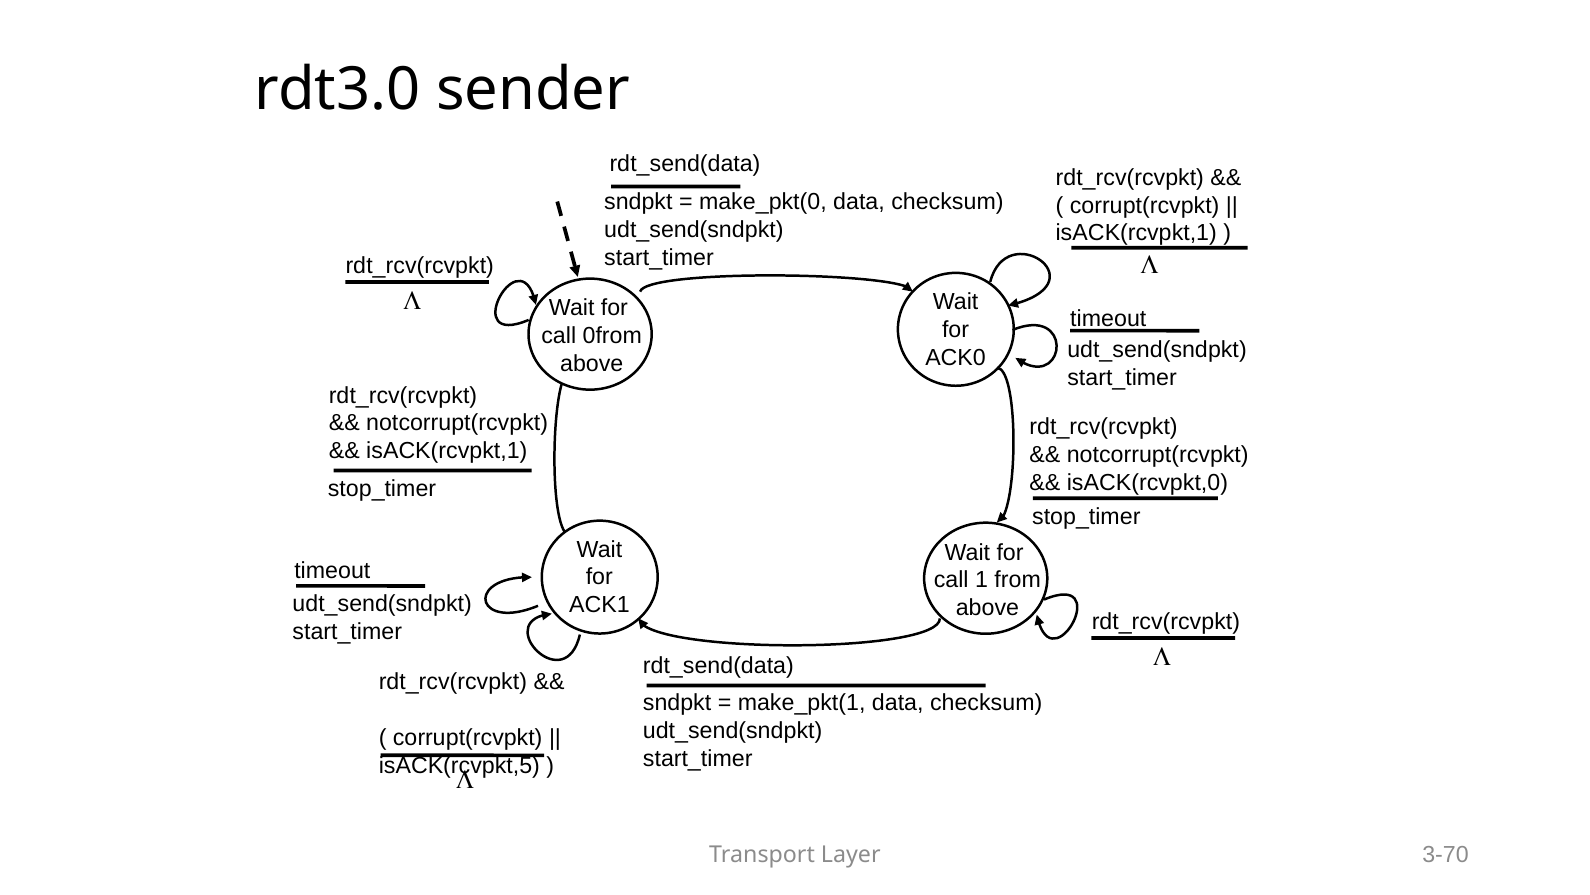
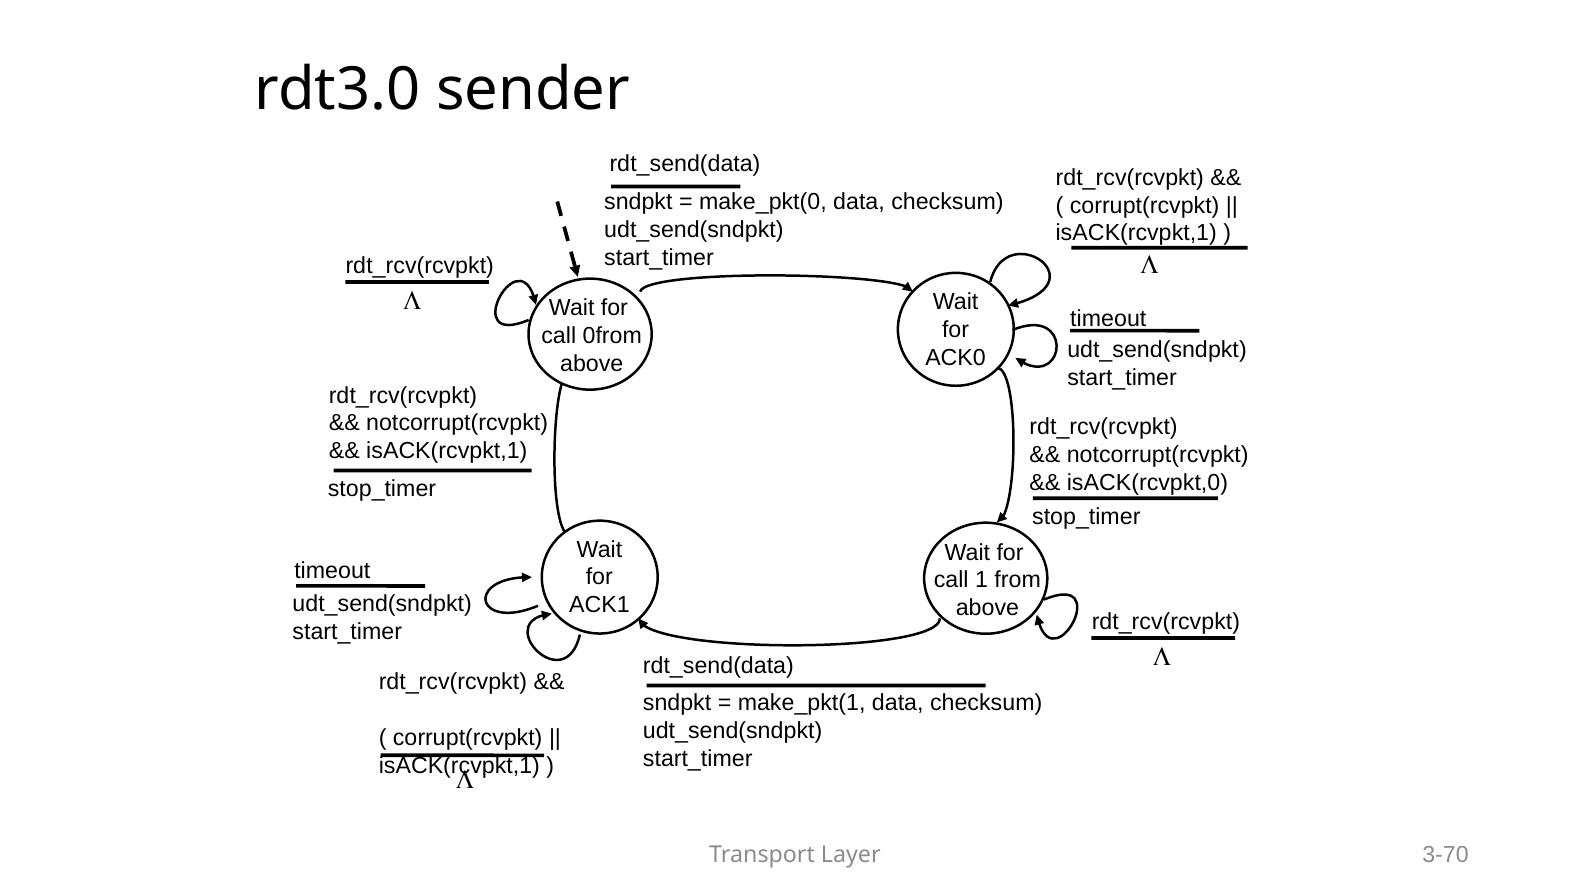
isACK(rcvpkt,5 at (459, 765): isACK(rcvpkt,5 -> isACK(rcvpkt,1
